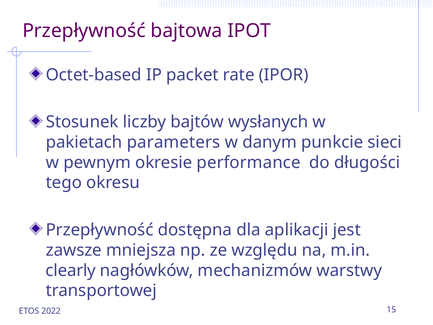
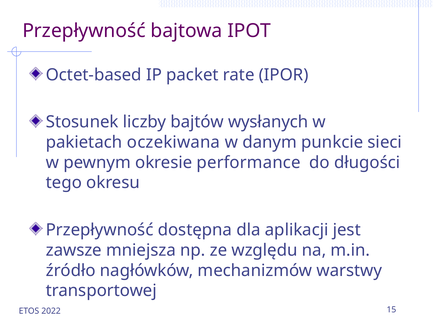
parameters: parameters -> oczekiwana
clearly: clearly -> źródło
